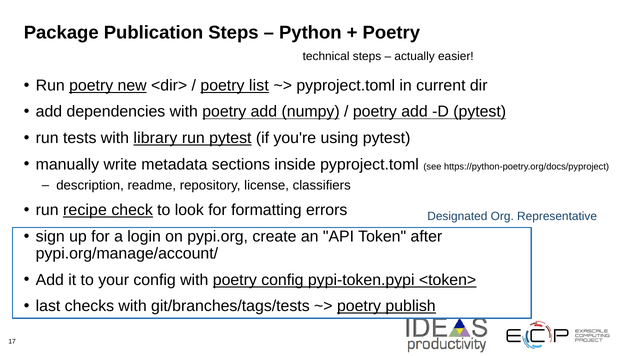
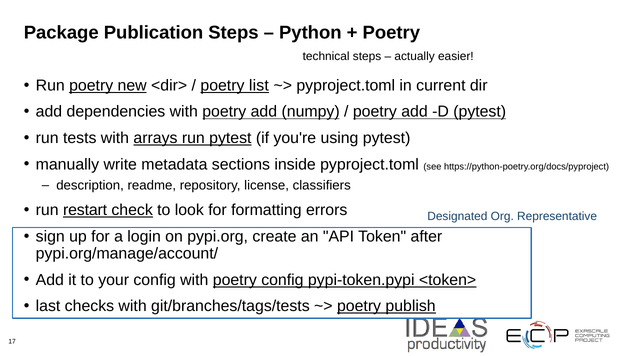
library: library -> arrays
recipe: recipe -> restart
